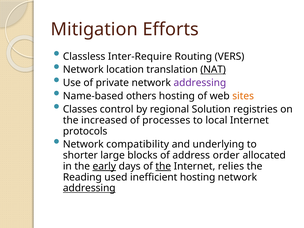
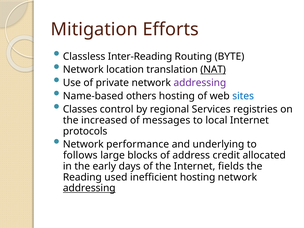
Inter-Require: Inter-Require -> Inter-Reading
VERS: VERS -> BYTE
sites colour: orange -> blue
Solution: Solution -> Services
processes: processes -> messages
compatibility: compatibility -> performance
shorter: shorter -> follows
order: order -> credit
early underline: present -> none
the at (163, 166) underline: present -> none
relies: relies -> fields
